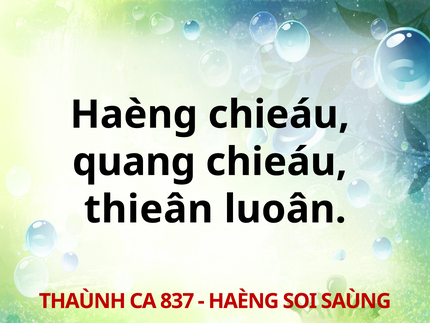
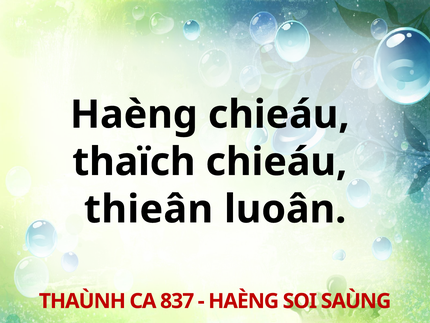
quang: quang -> thaïch
